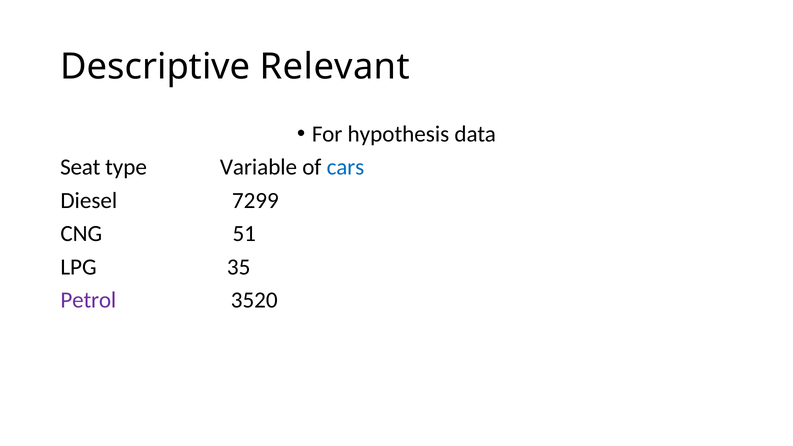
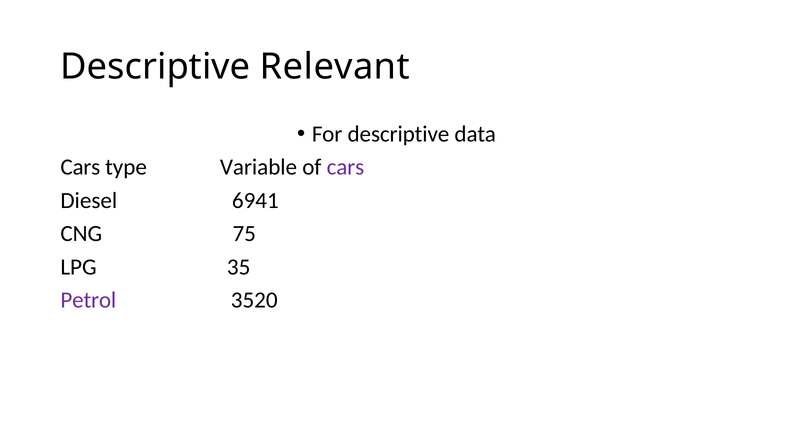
For hypothesis: hypothesis -> descriptive
Seat at (80, 167): Seat -> Cars
cars at (345, 167) colour: blue -> purple
7299: 7299 -> 6941
51: 51 -> 75
